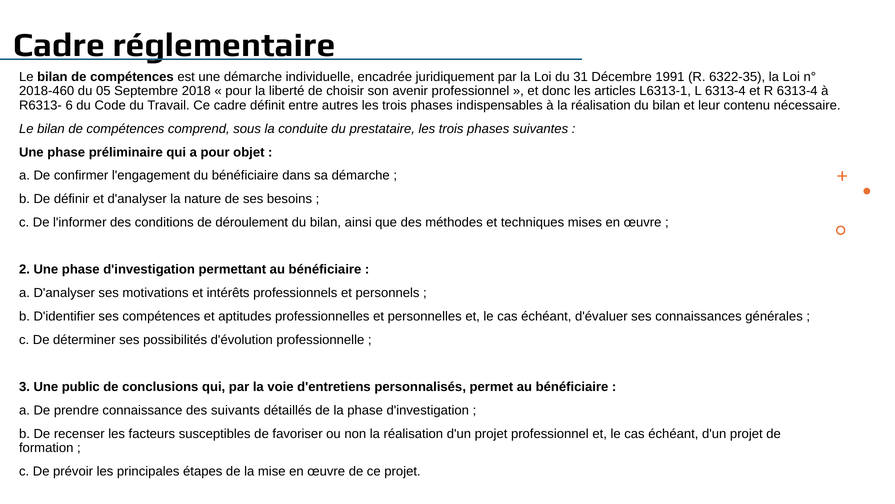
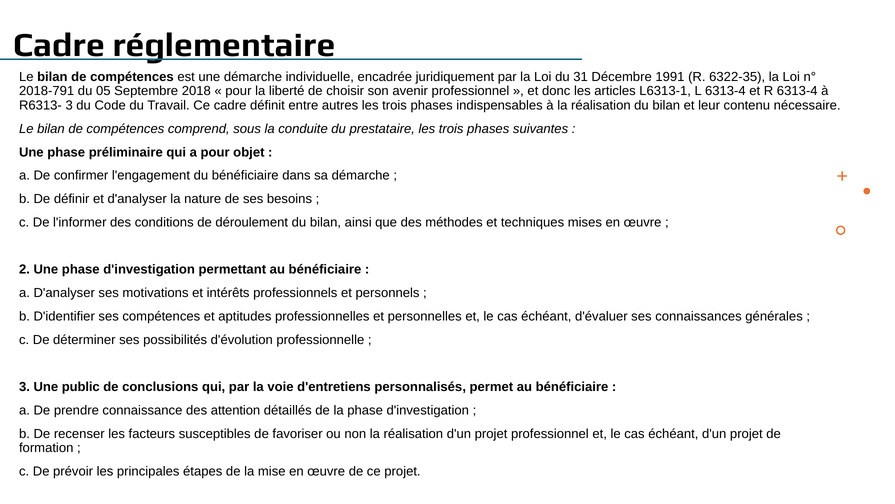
2018-460: 2018-460 -> 2018-791
R6313- 6: 6 -> 3
suivants: suivants -> attention
